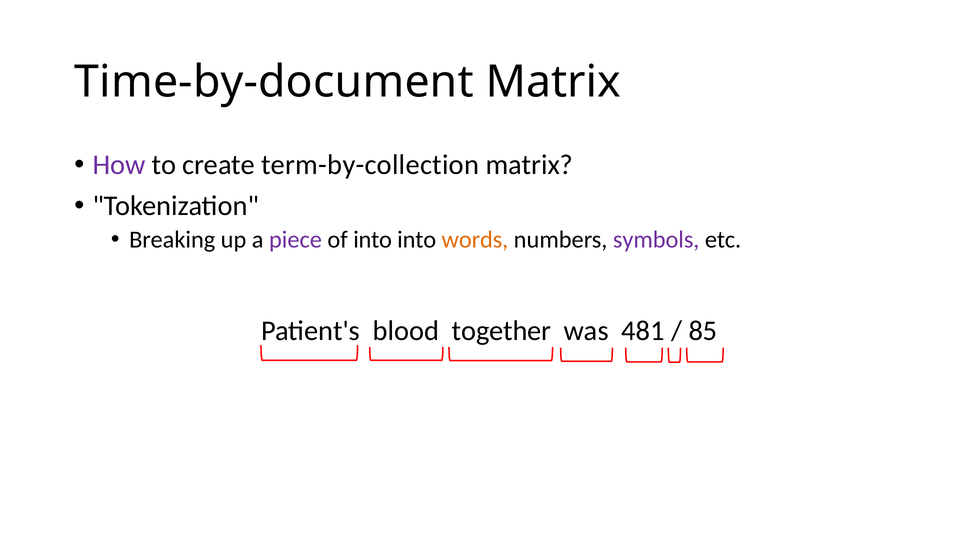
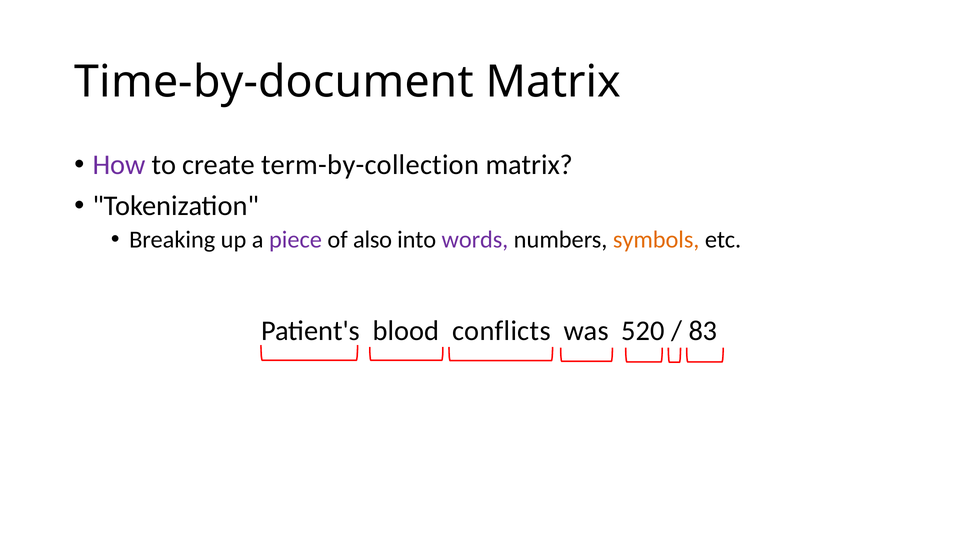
of into: into -> also
words colour: orange -> purple
symbols colour: purple -> orange
together: together -> conflicts
481: 481 -> 520
85: 85 -> 83
